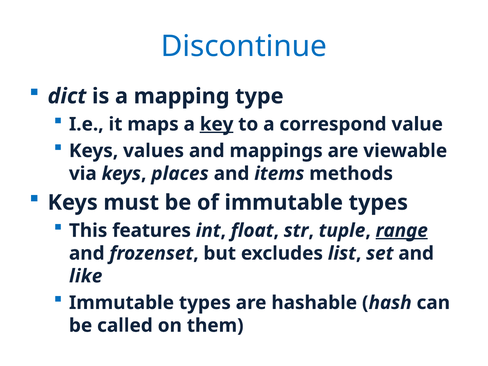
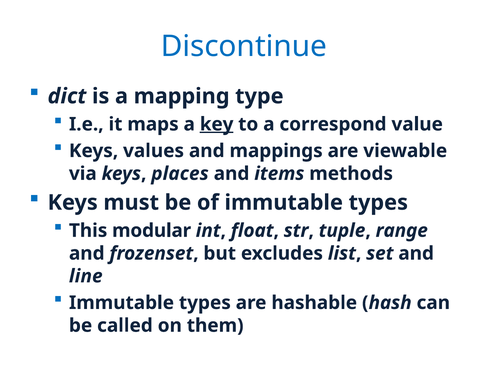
features: features -> modular
range underline: present -> none
like: like -> line
